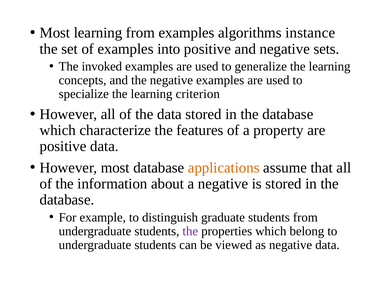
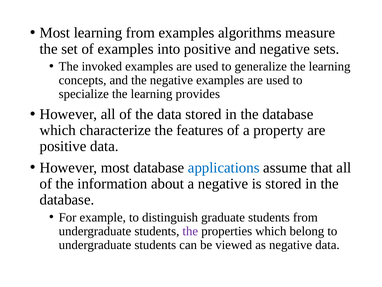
instance: instance -> measure
criterion: criterion -> provides
applications colour: orange -> blue
